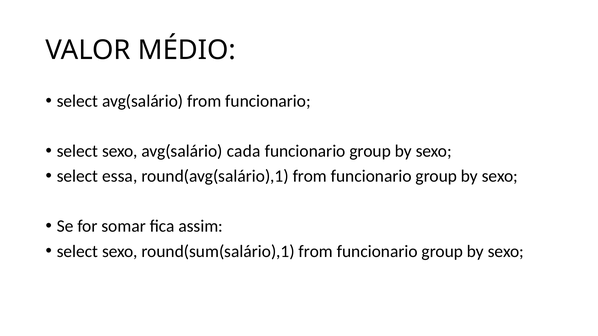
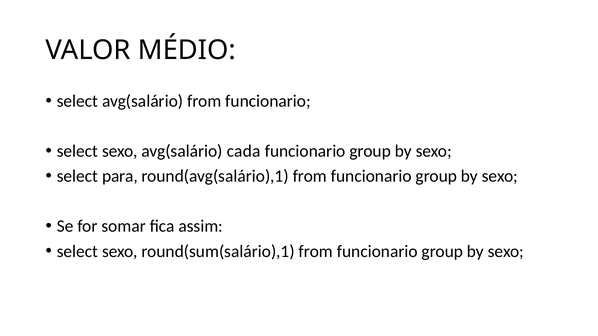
essa: essa -> para
